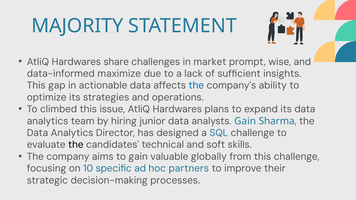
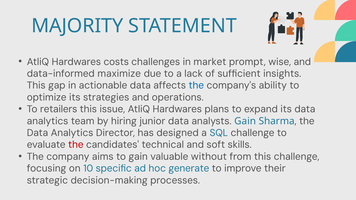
share: share -> costs
climbed: climbed -> retailers
the at (76, 145) colour: black -> red
globally: globally -> without
partners: partners -> generate
